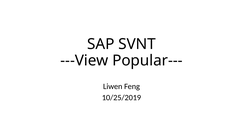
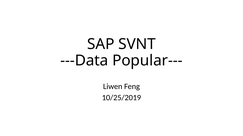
---View: ---View -> ---Data
